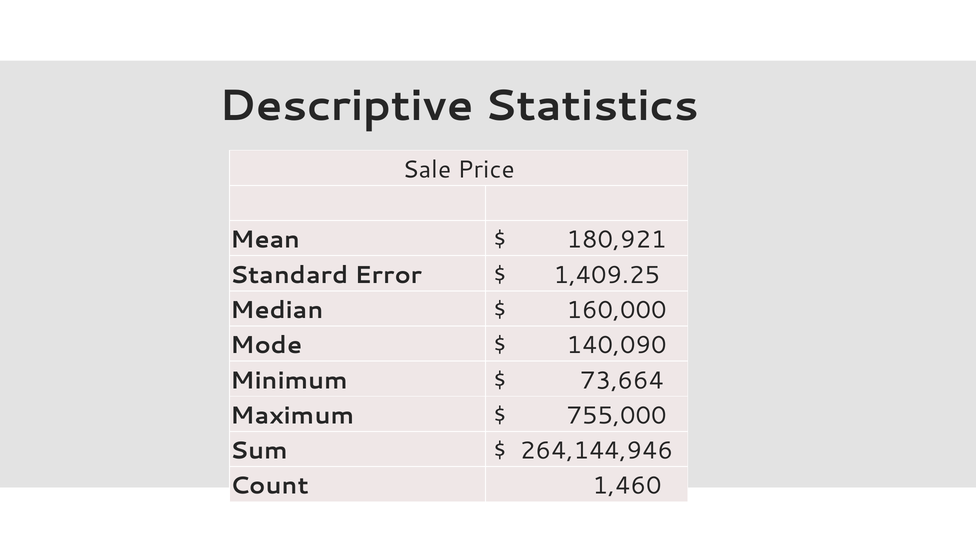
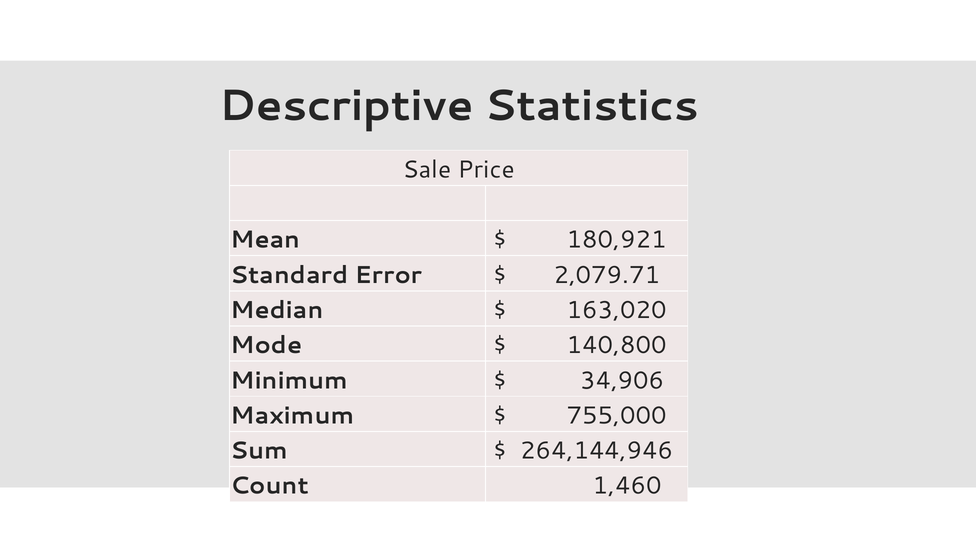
1,409.25: 1,409.25 -> 2,079.71
160,000: 160,000 -> 163,020
140,090: 140,090 -> 140,800
73,664: 73,664 -> 34,906
